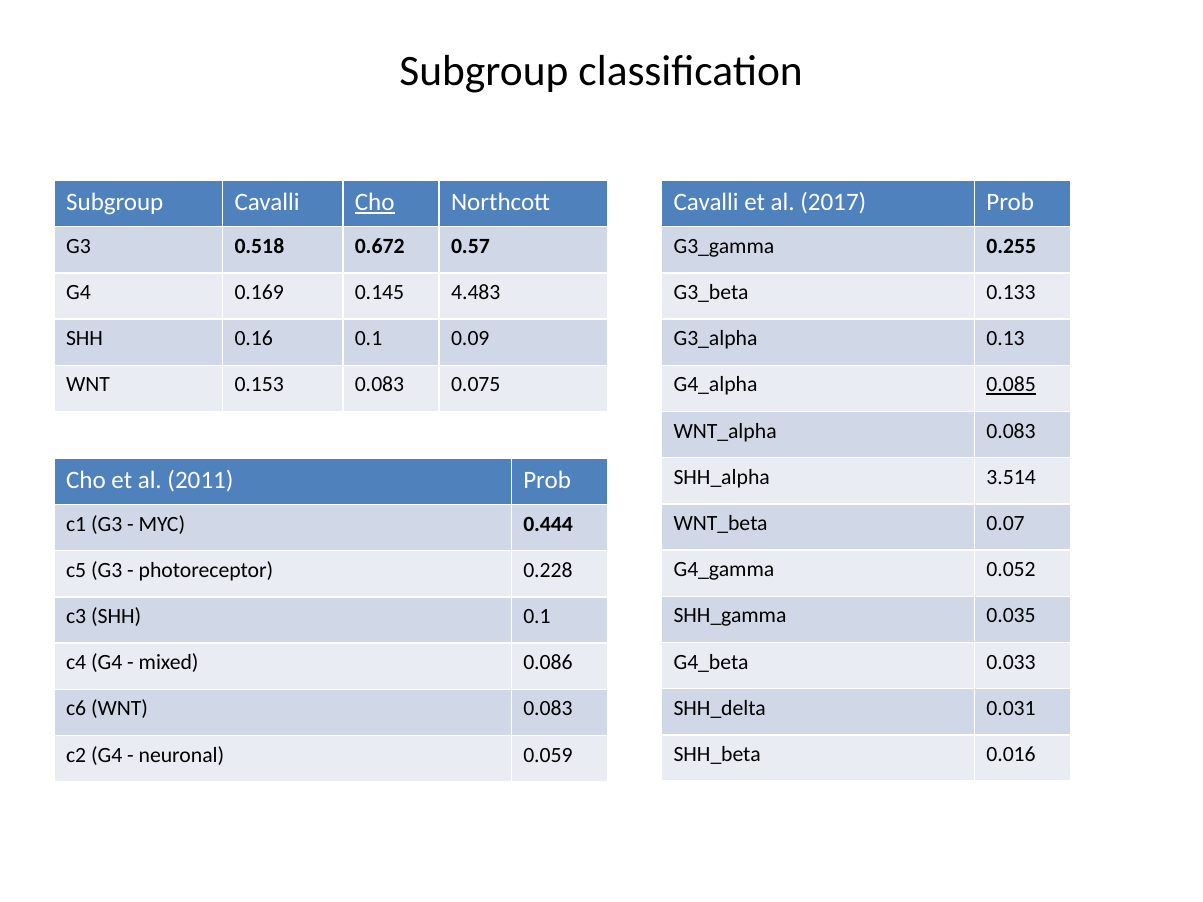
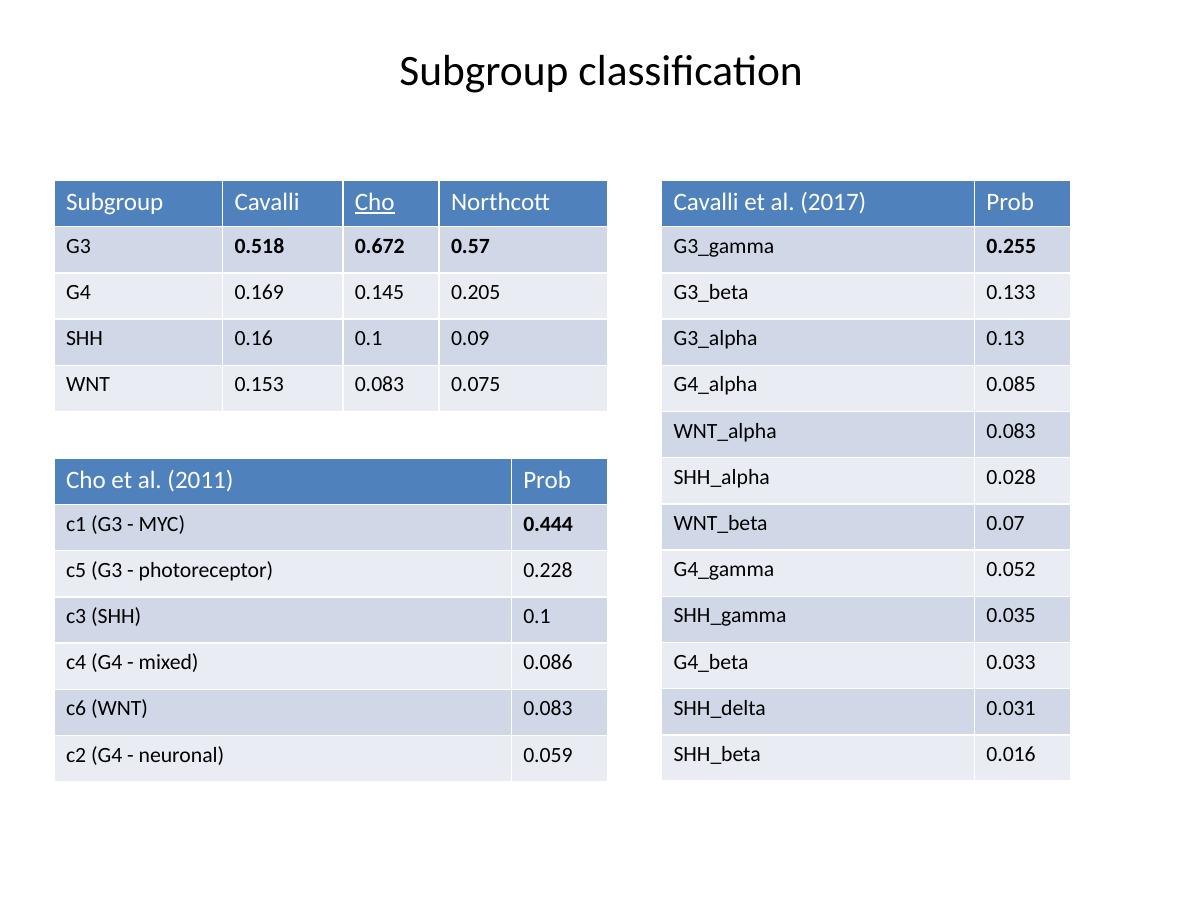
4.483: 4.483 -> 0.205
0.085 underline: present -> none
3.514: 3.514 -> 0.028
